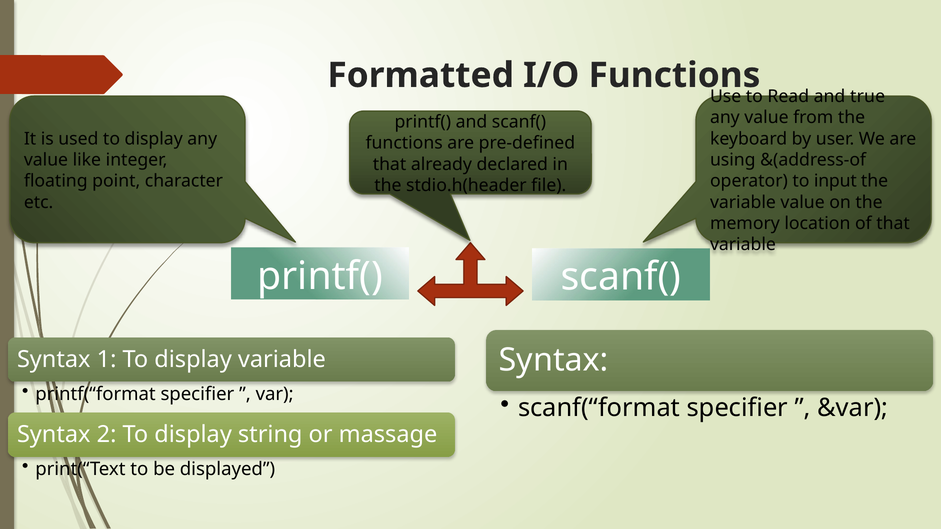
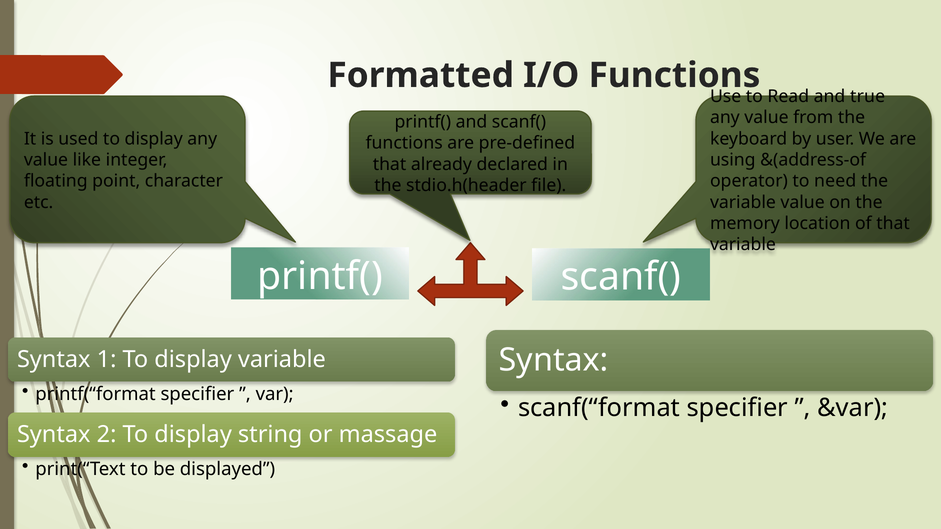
input: input -> need
